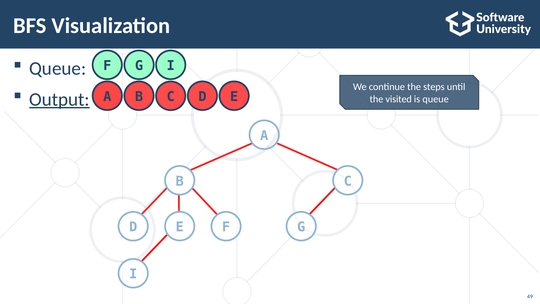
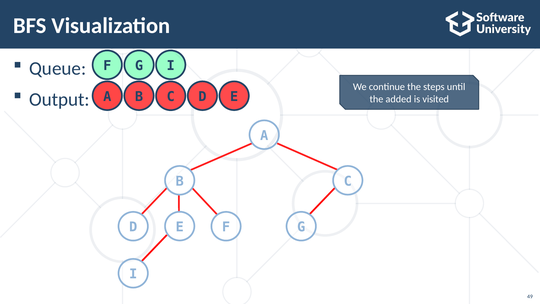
Output underline: present -> none
visited: visited -> added
is queue: queue -> visited
